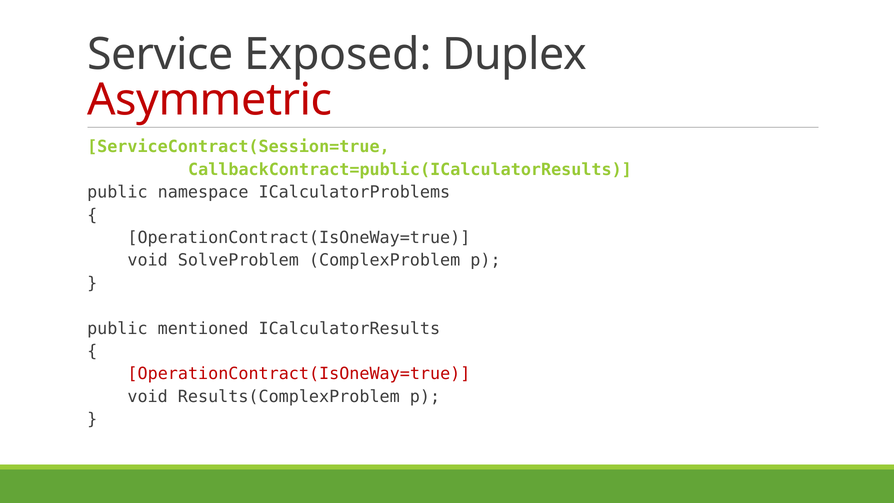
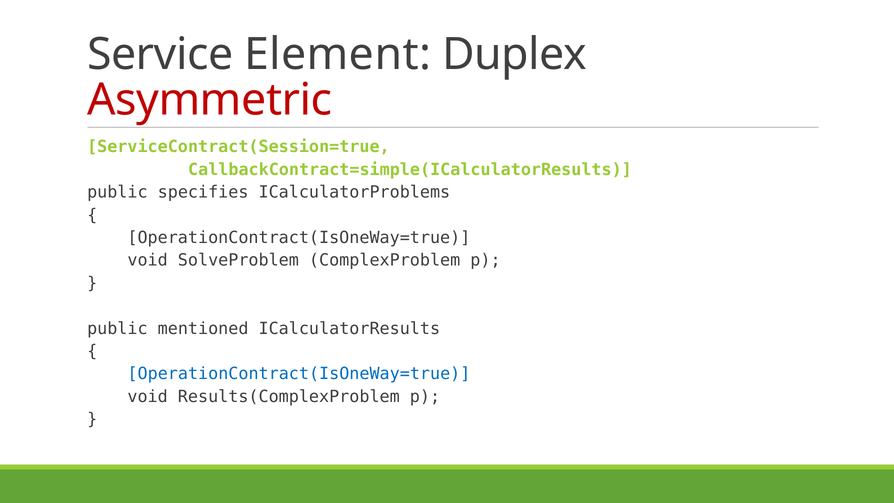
Exposed: Exposed -> Element
CallbackContract=public(ICalculatorResults: CallbackContract=public(ICalculatorResults -> CallbackContract=simple(ICalculatorResults
namespace: namespace -> specifies
OperationContract(IsOneWay=true at (299, 374) colour: red -> blue
